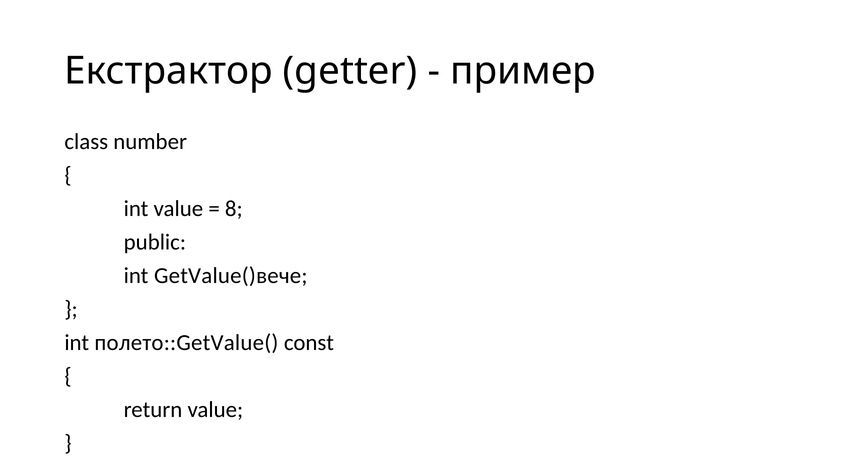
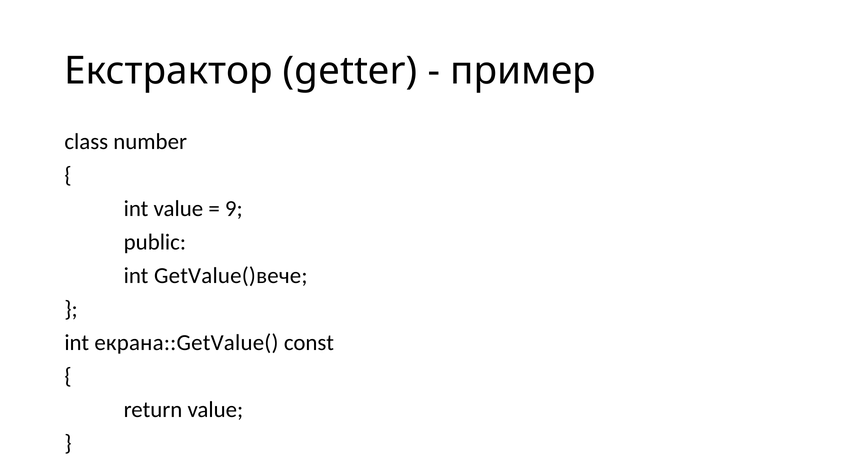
8: 8 -> 9
полето::GetValue(: полето::GetValue( -> екрана::GetValue(
